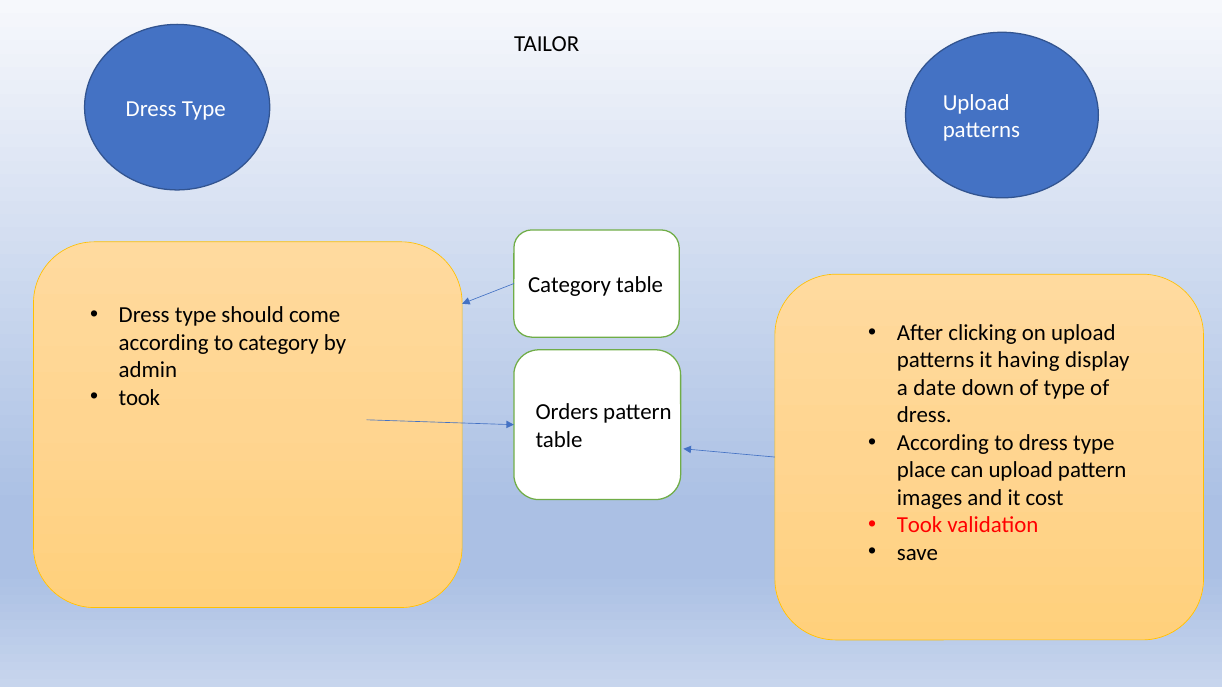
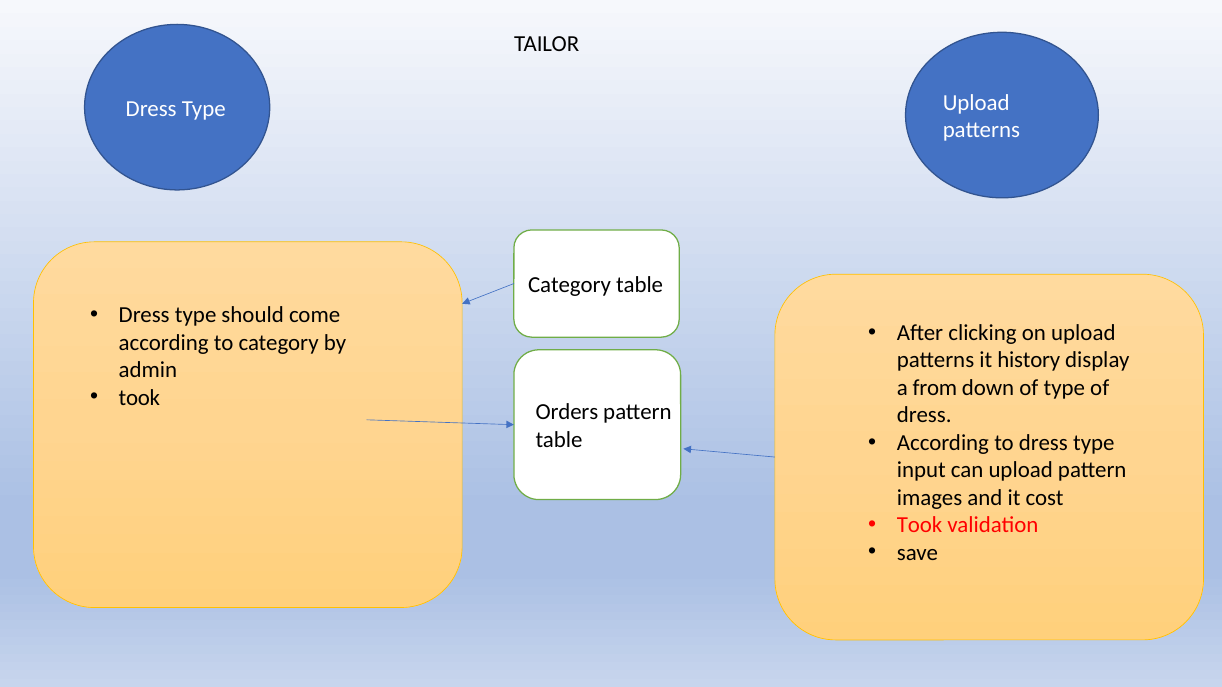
having: having -> history
date: date -> from
place: place -> input
